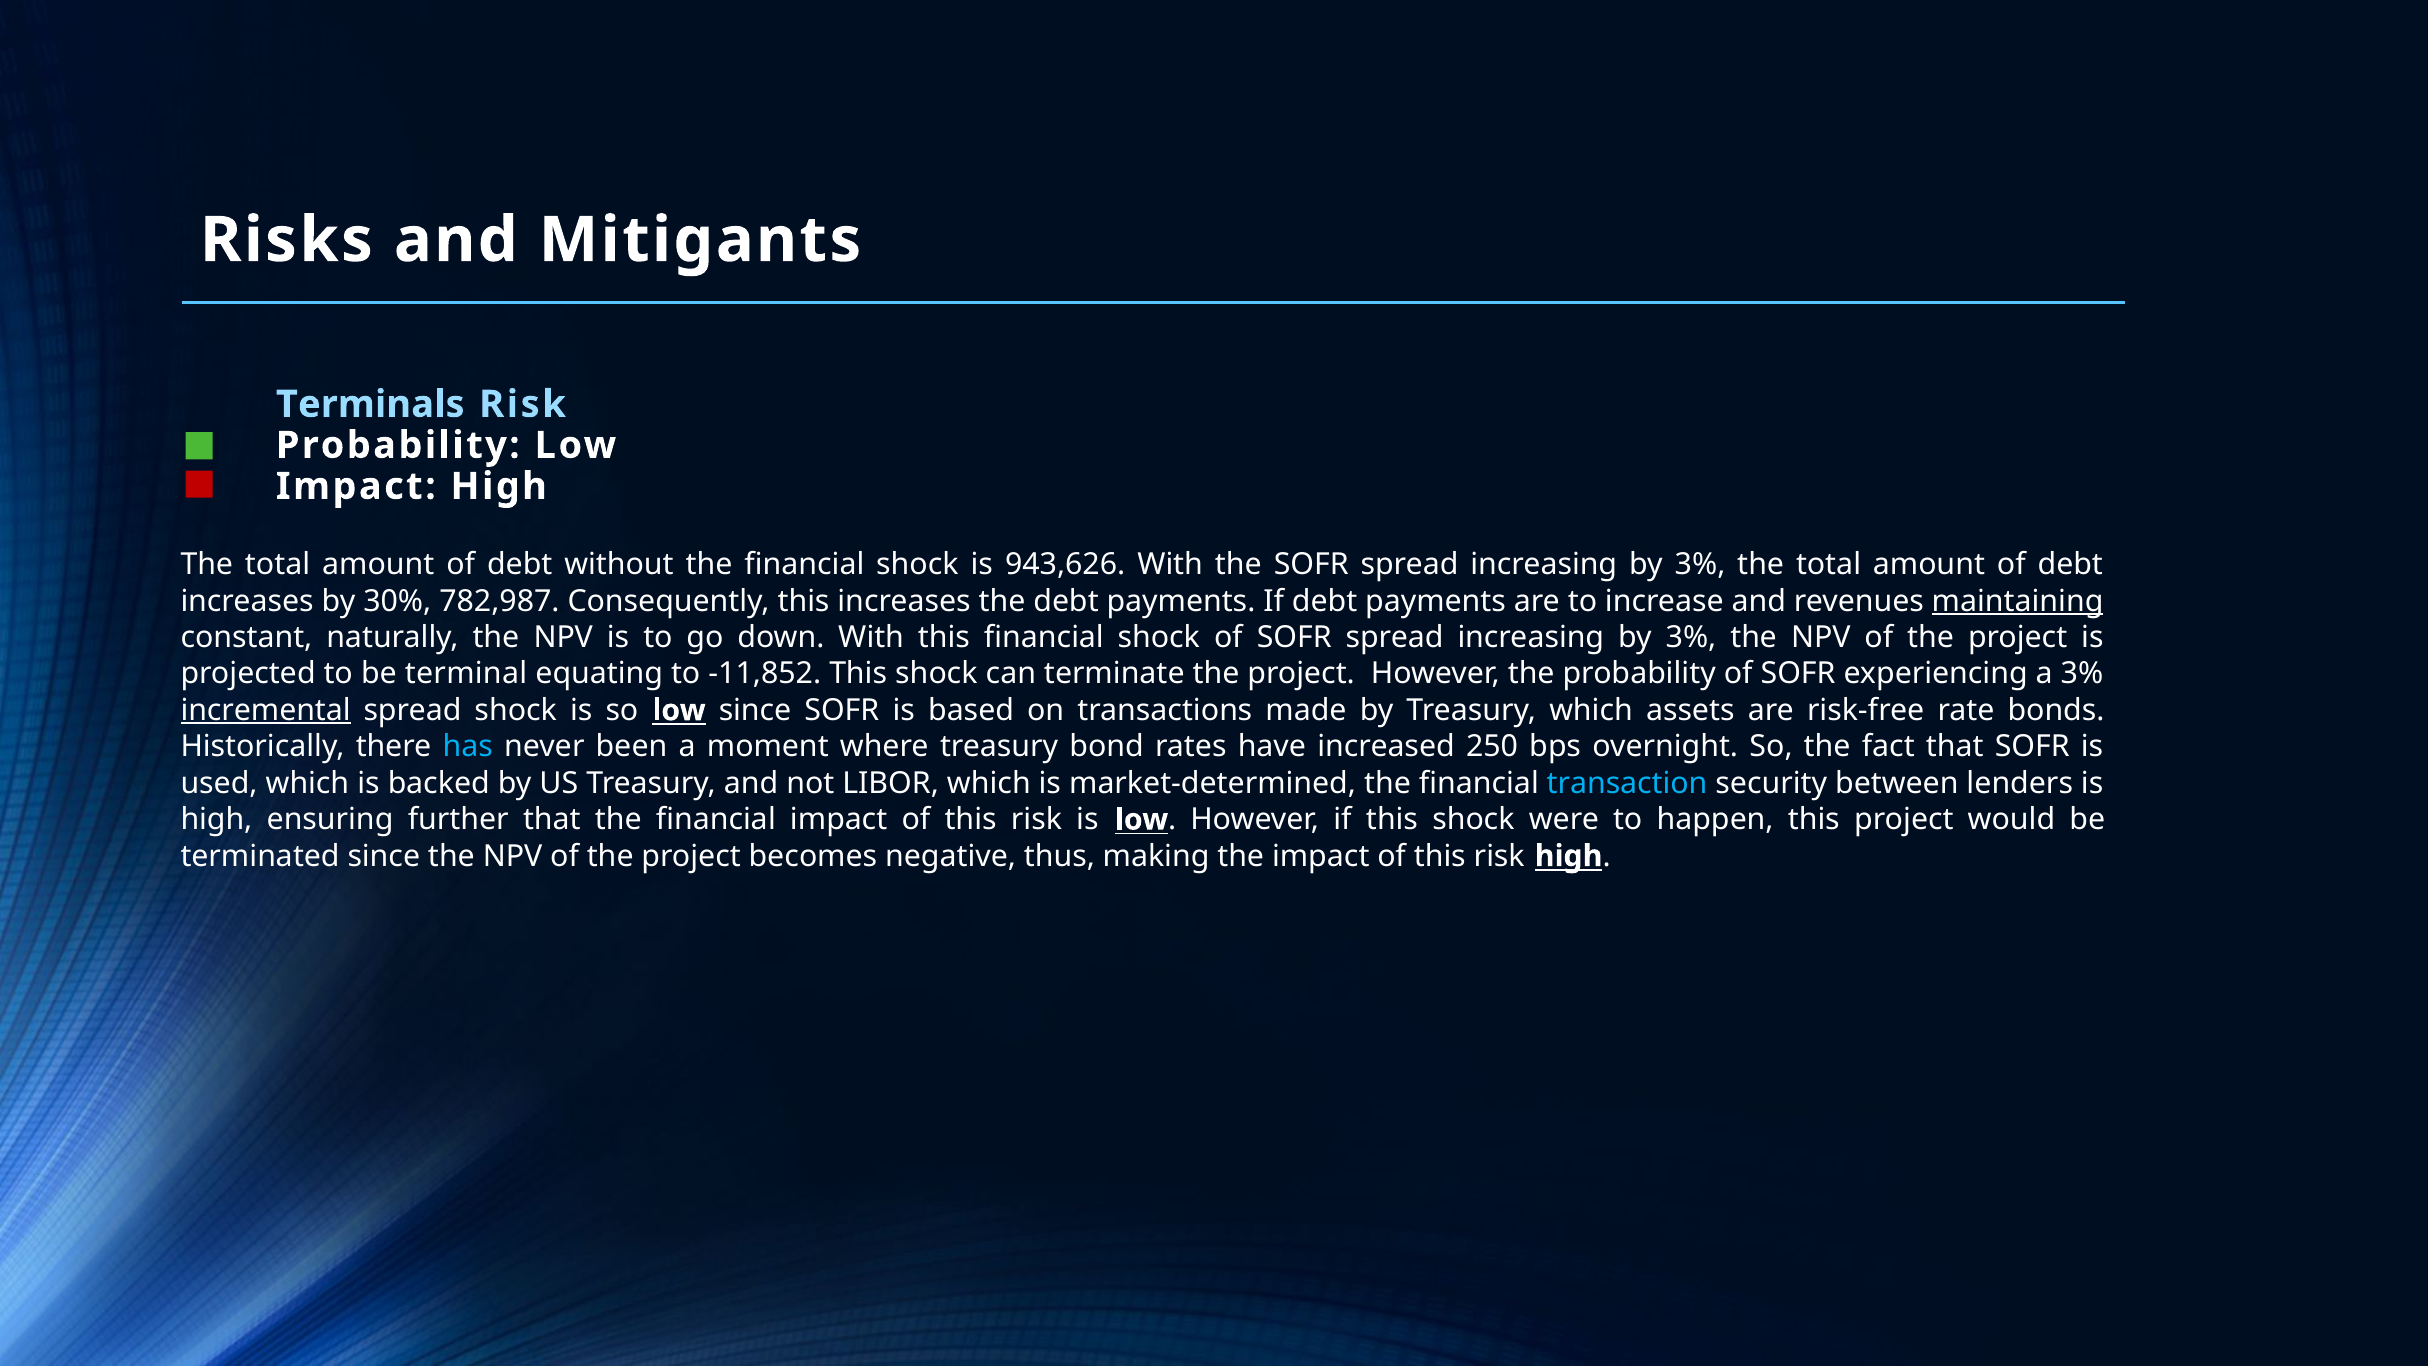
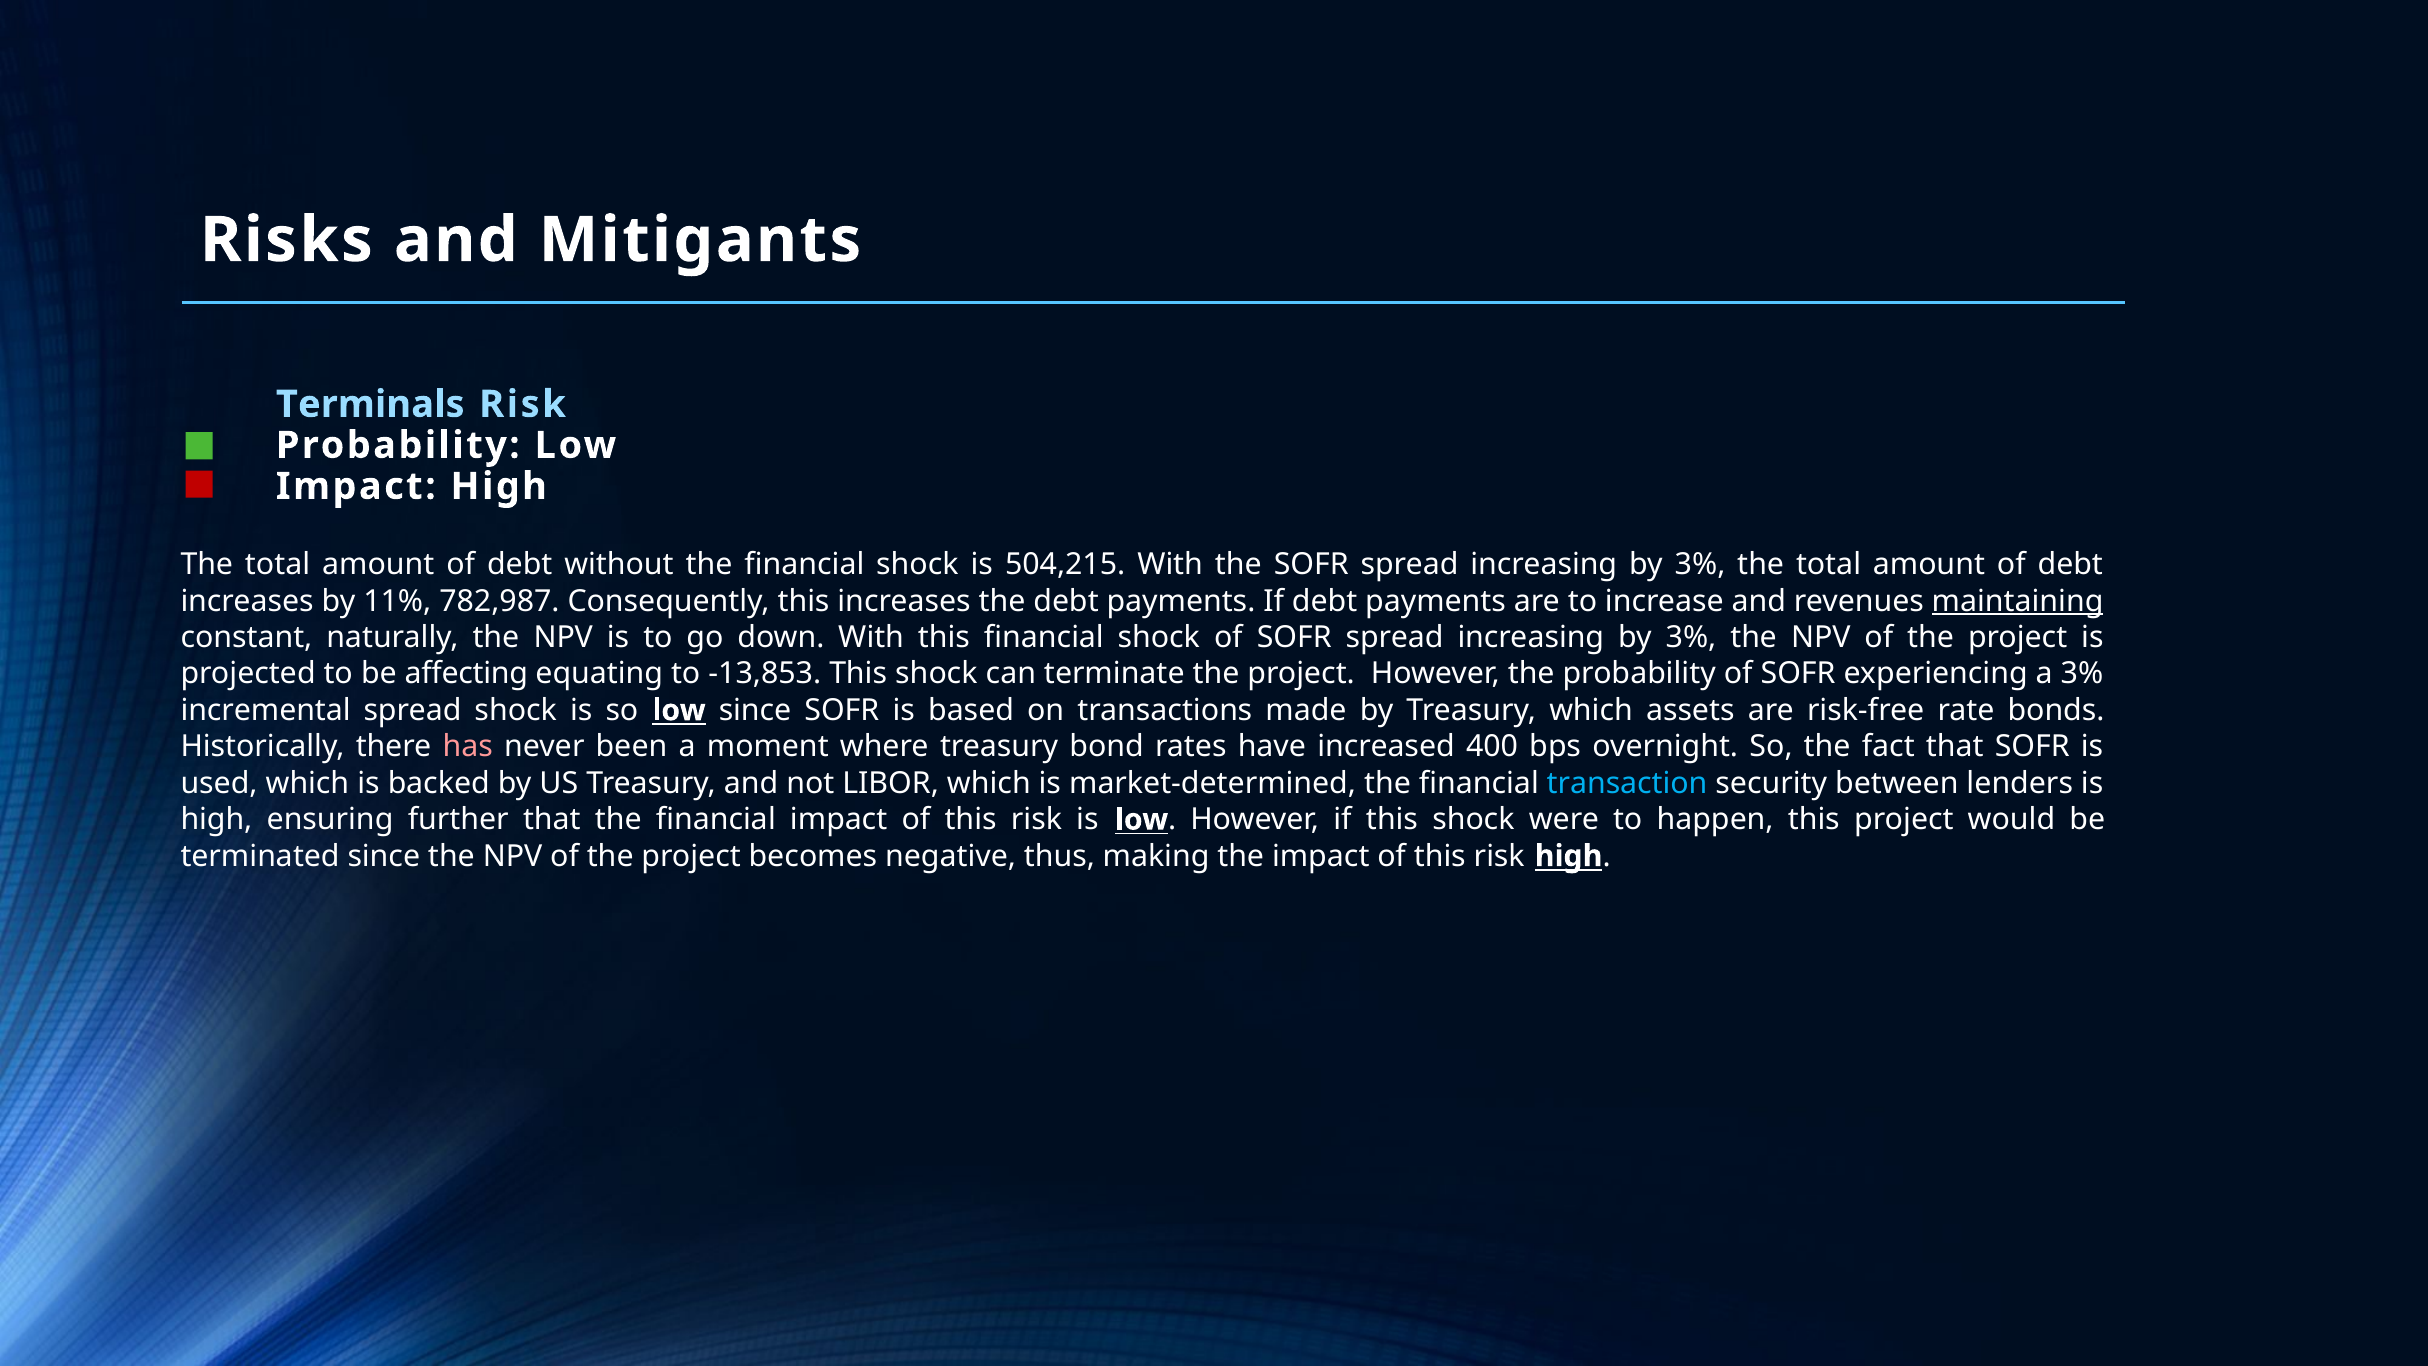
943,626: 943,626 -> 504,215
30%: 30% -> 11%
terminal: terminal -> affecting
-11,852: -11,852 -> -13,853
incremental underline: present -> none
has colour: light blue -> pink
250: 250 -> 400
